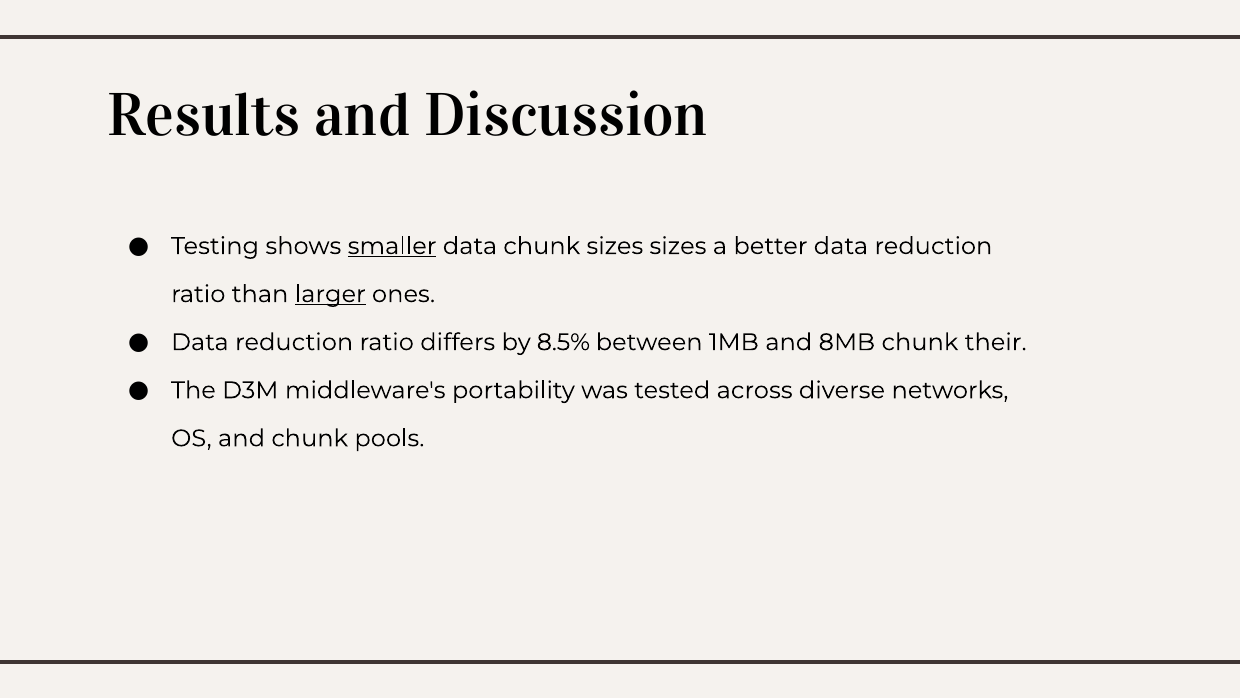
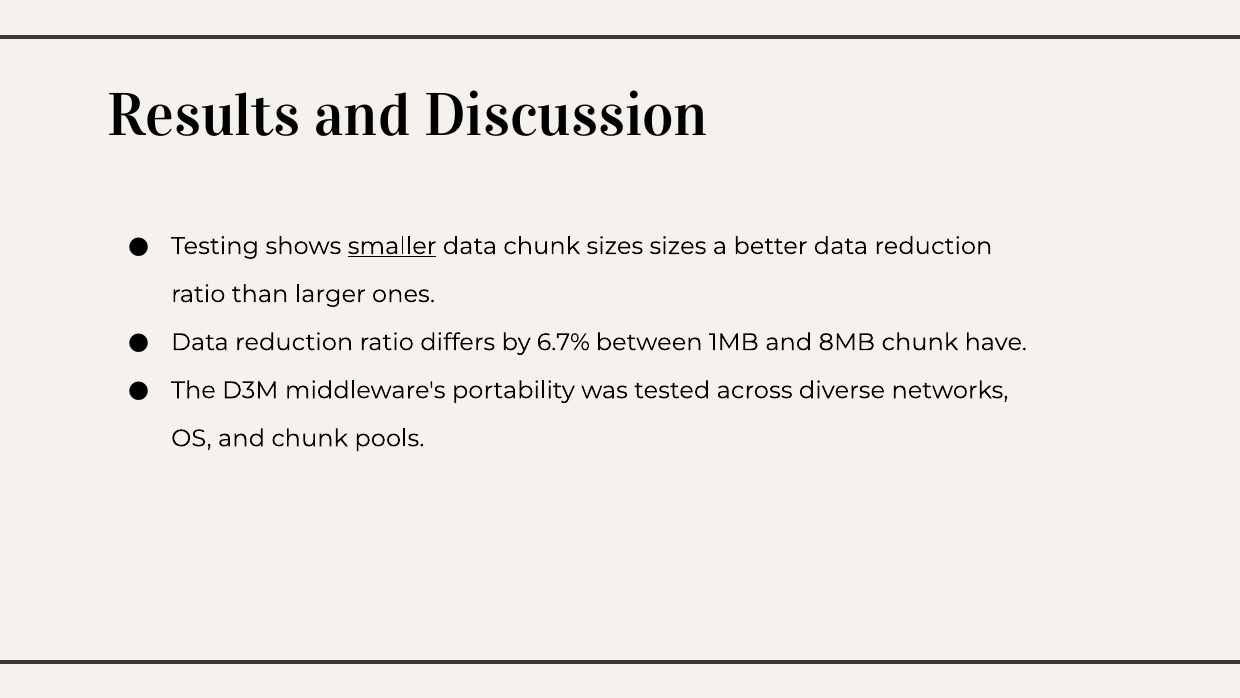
larger underline: present -> none
8.5%: 8.5% -> 6.7%
their: their -> have
